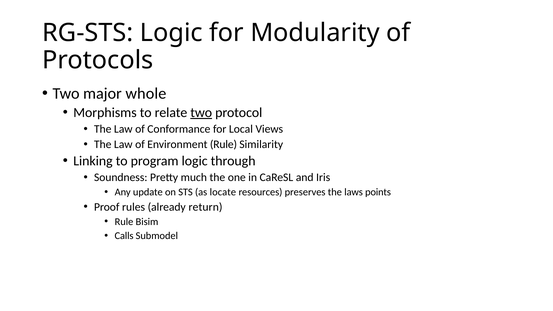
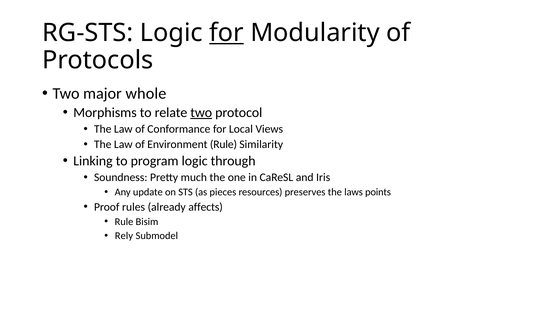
for at (227, 33) underline: none -> present
locate: locate -> pieces
return: return -> affects
Calls: Calls -> Rely
